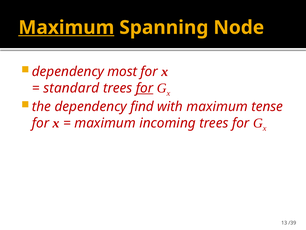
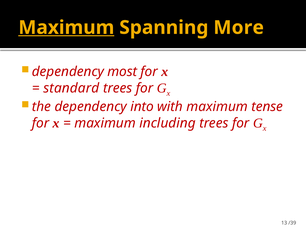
Node: Node -> More
for at (144, 88) underline: present -> none
find: find -> into
incoming: incoming -> including
